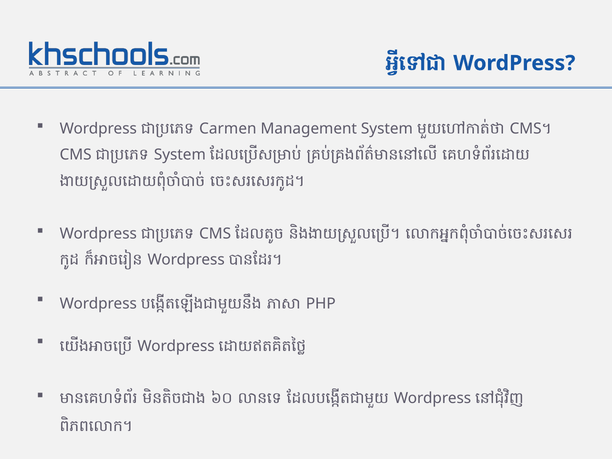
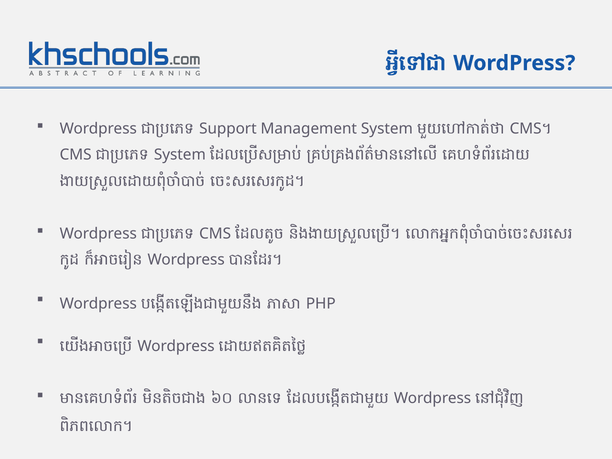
Carmen: Carmen -> Support
